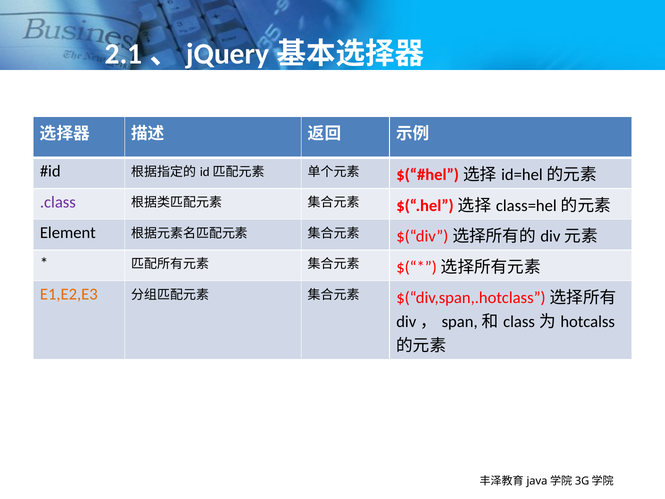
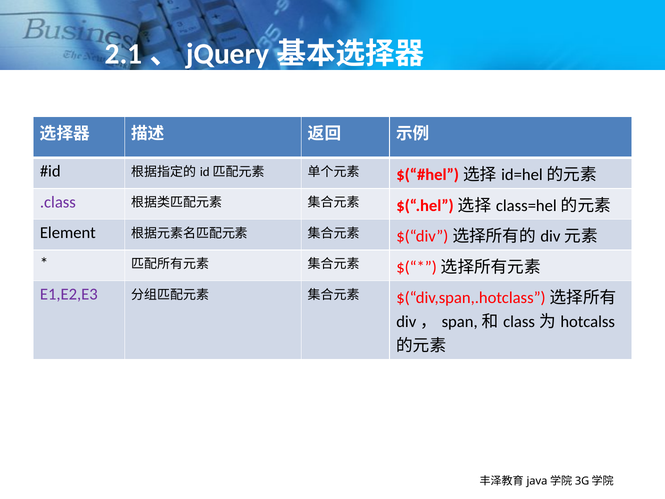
E1,E2,E3 colour: orange -> purple
